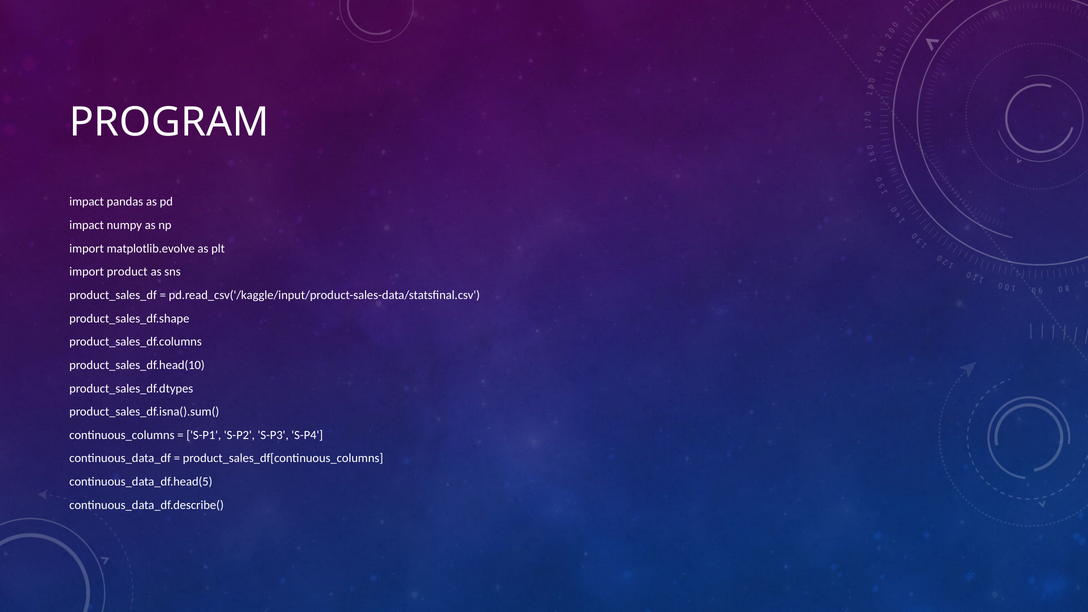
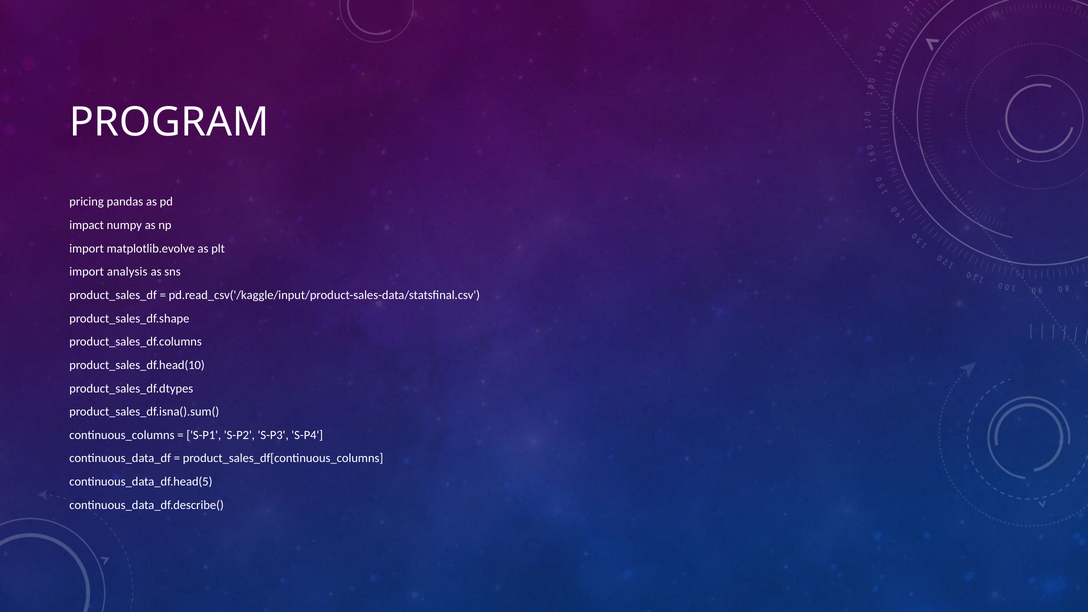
impact at (87, 202): impact -> pricing
product: product -> analysis
